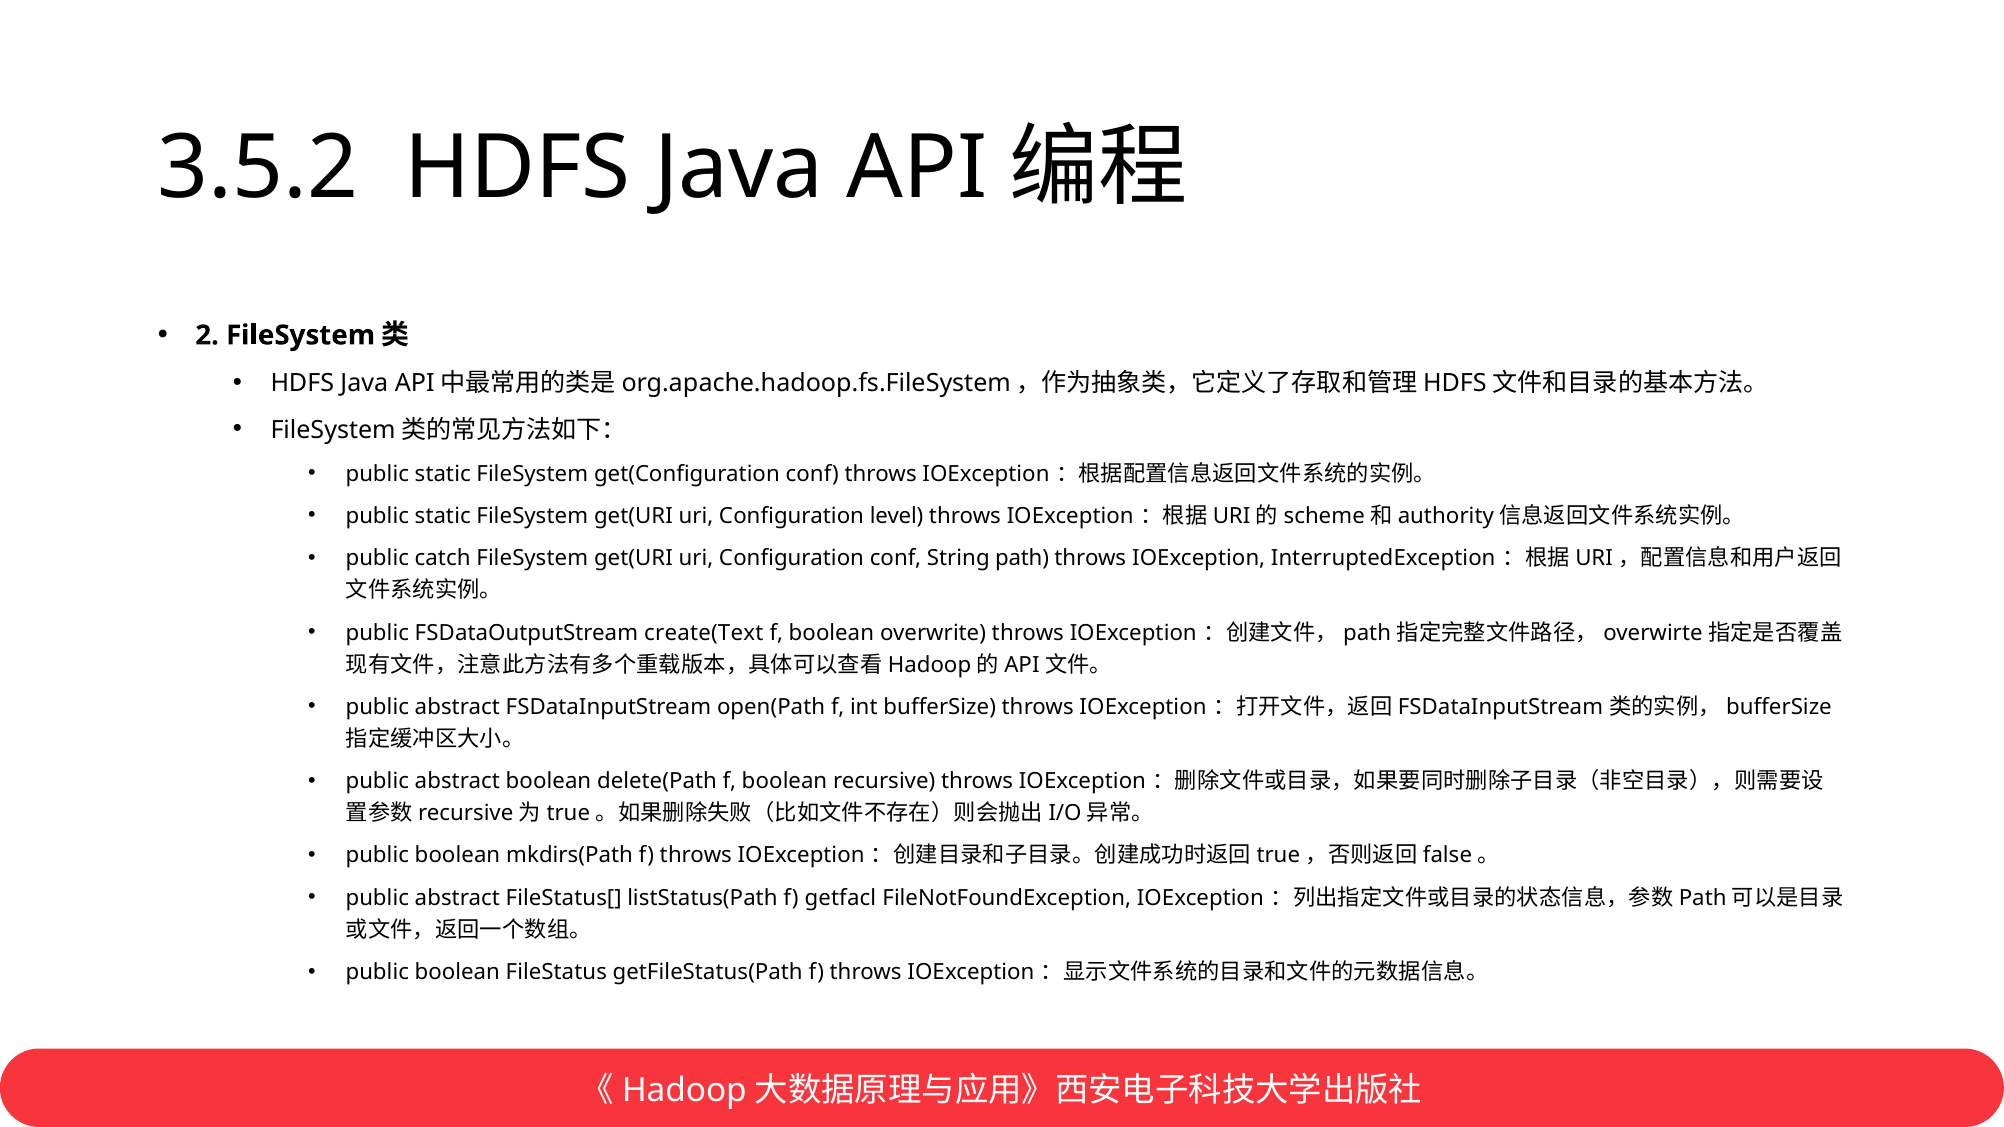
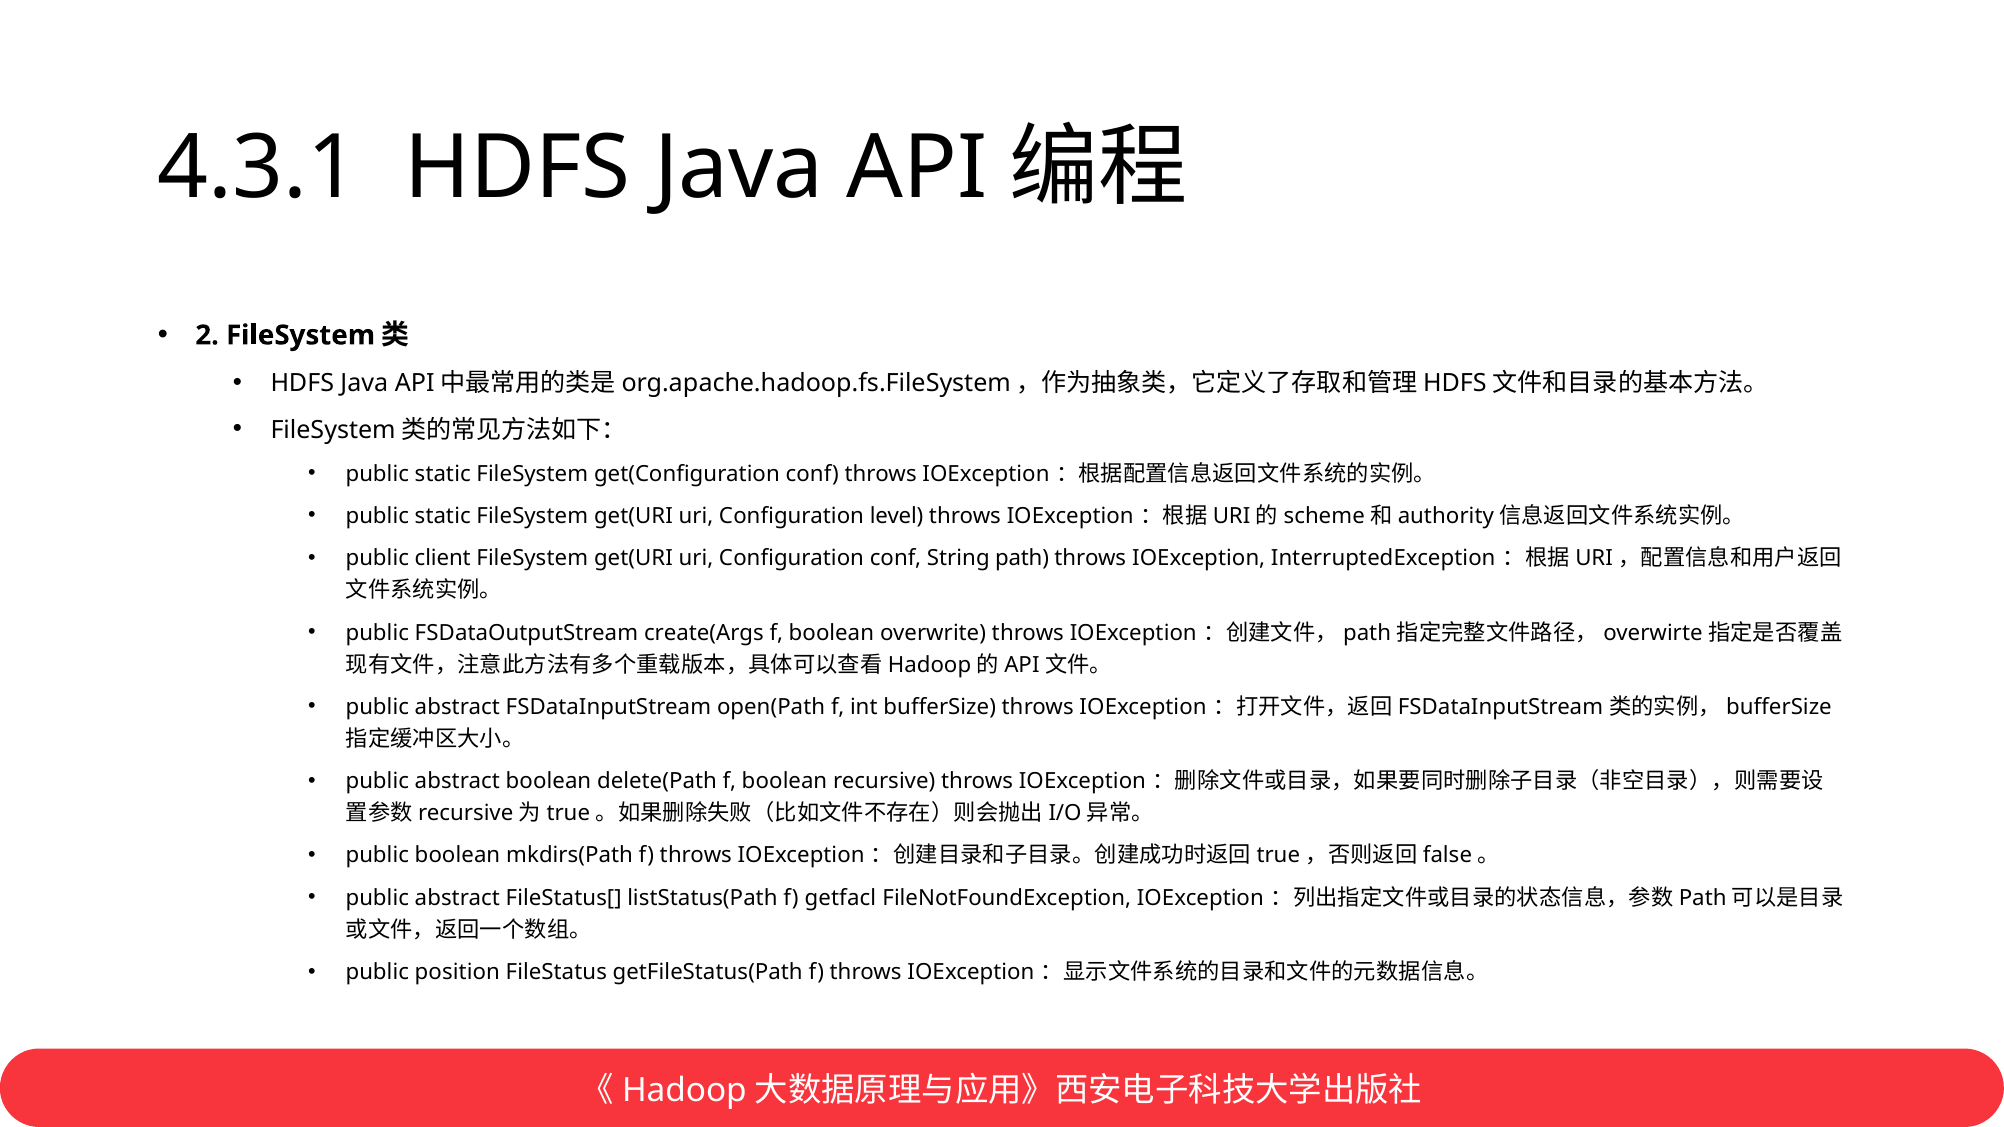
3.5.2: 3.5.2 -> 4.3.1
catch: catch -> client
create(Text: create(Text -> create(Args
boolean at (457, 973): boolean -> position
